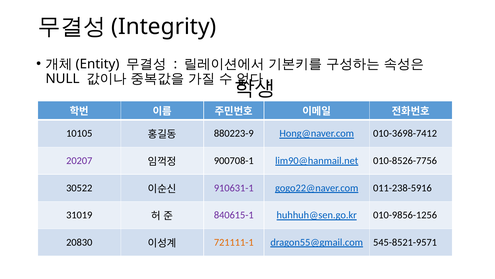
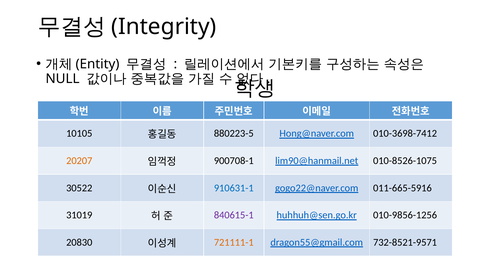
880223-9: 880223-9 -> 880223-5
20207 colour: purple -> orange
010-8526-7756: 010-8526-7756 -> 010-8526-1075
910631-1 colour: purple -> blue
011-238-5916: 011-238-5916 -> 011-665-5916
545-8521-9571: 545-8521-9571 -> 732-8521-9571
